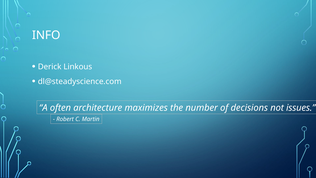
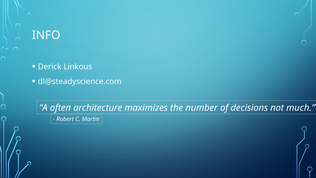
issues: issues -> much
